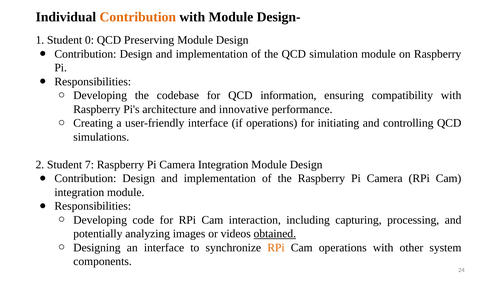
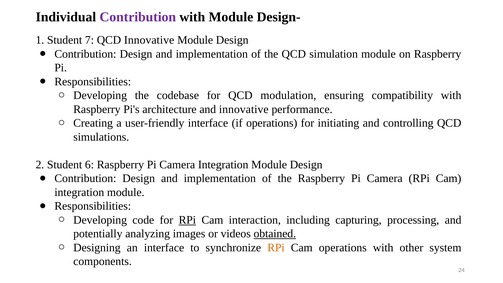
Contribution at (138, 17) colour: orange -> purple
0: 0 -> 7
QCD Preserving: Preserving -> Innovative
information: information -> modulation
7: 7 -> 6
RPi at (187, 220) underline: none -> present
